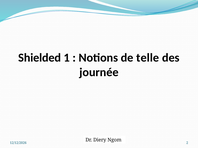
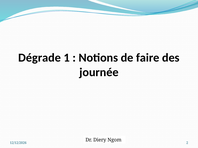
Shielded: Shielded -> Dégrade
telle: telle -> faire
